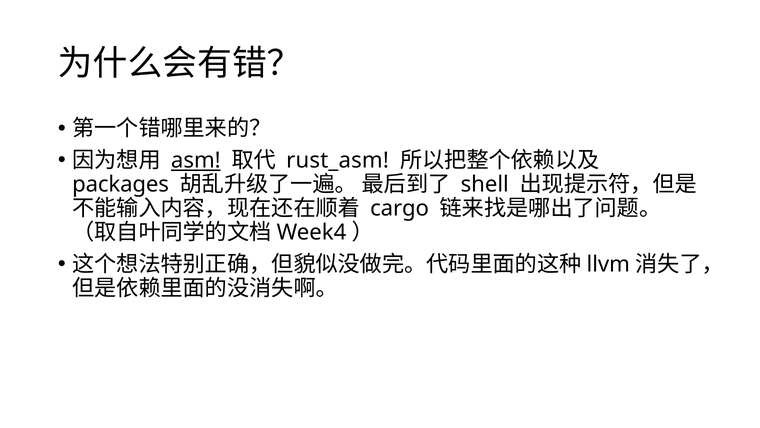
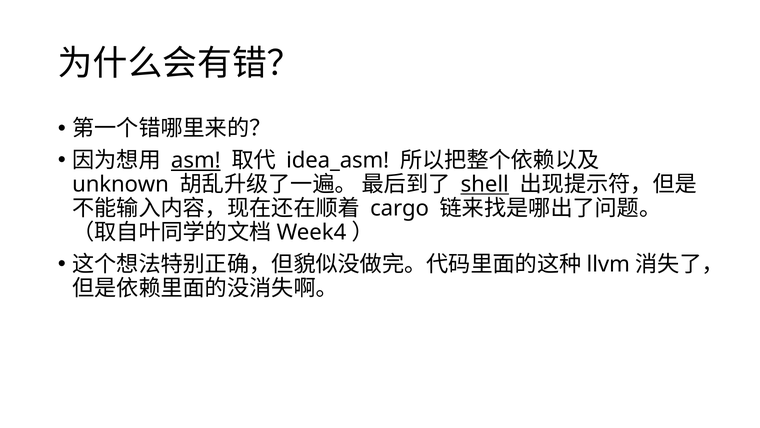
rust_asm: rust_asm -> idea_asm
packages: packages -> unknown
shell underline: none -> present
